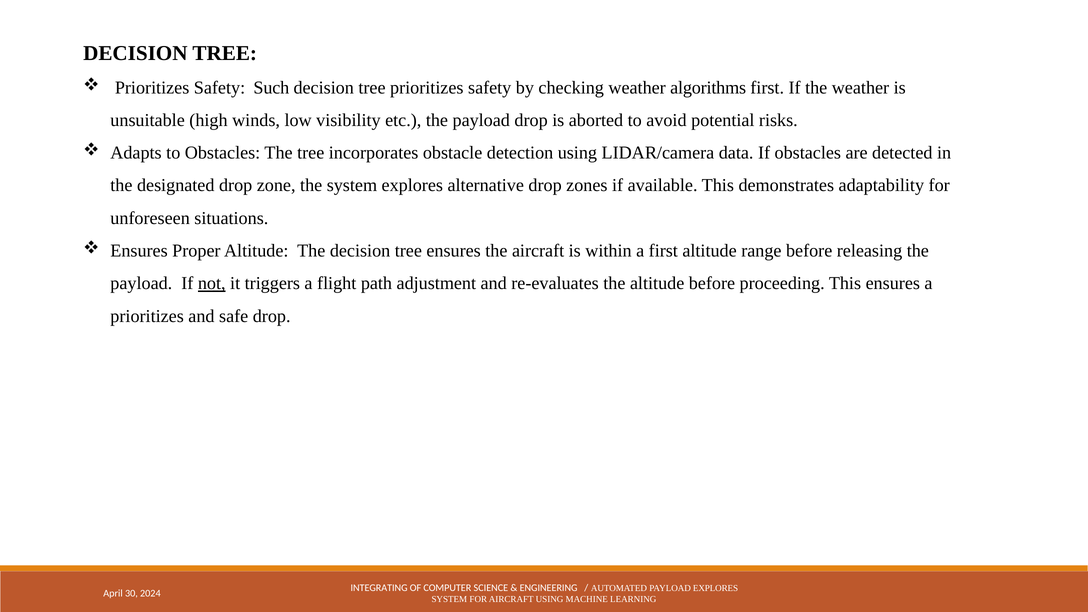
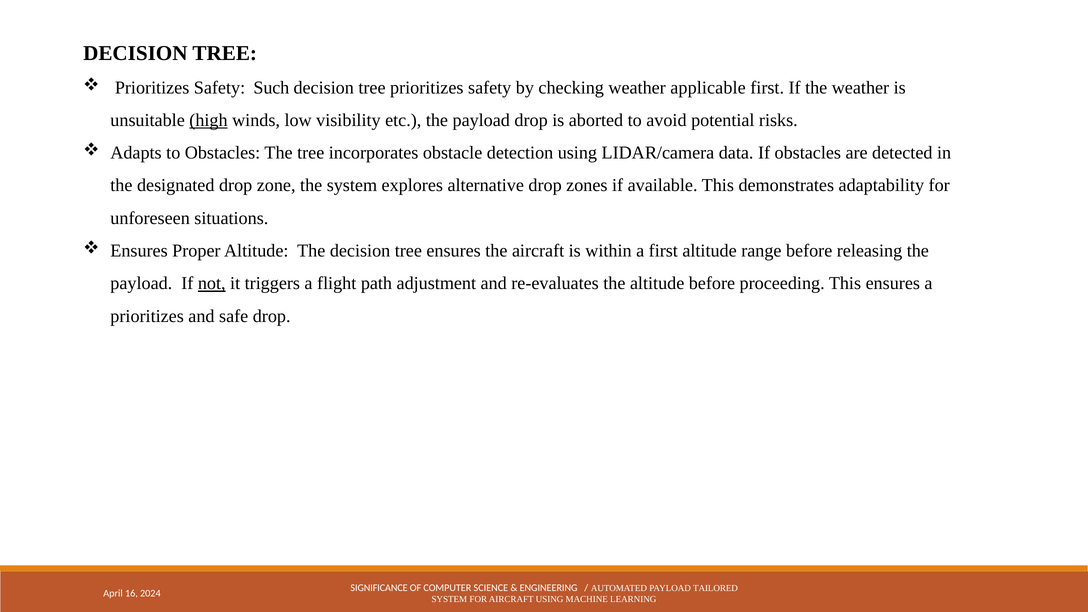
algorithms: algorithms -> applicable
high underline: none -> present
INTEGRATING: INTEGRATING -> SIGNIFICANCE
PAYLOAD EXPLORES: EXPLORES -> TAILORED
30: 30 -> 16
